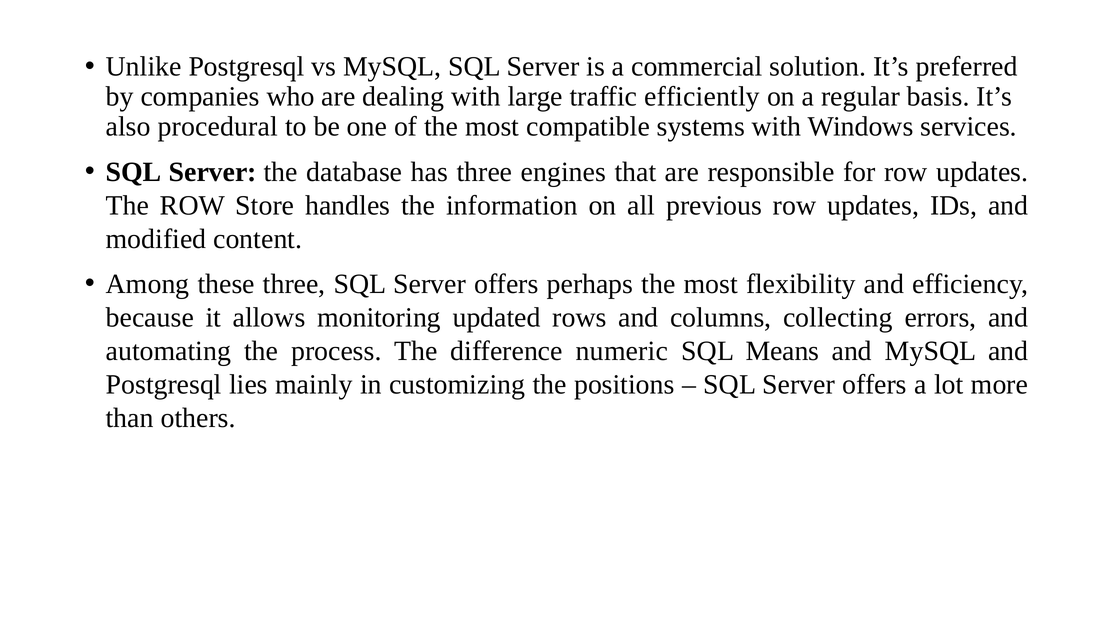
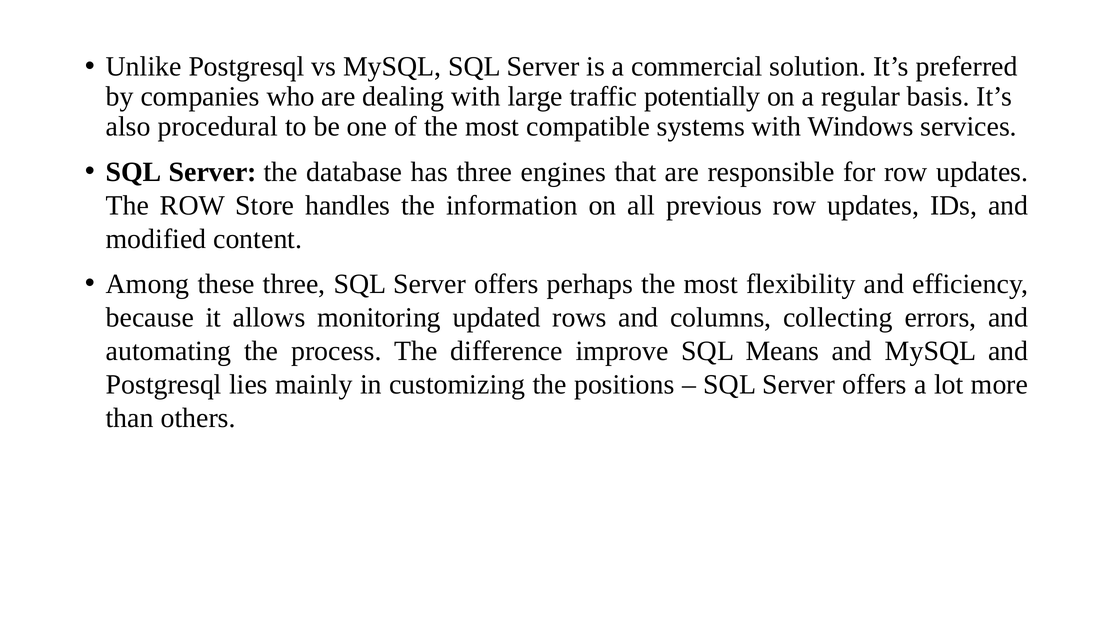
efficiently: efficiently -> potentially
numeric: numeric -> improve
